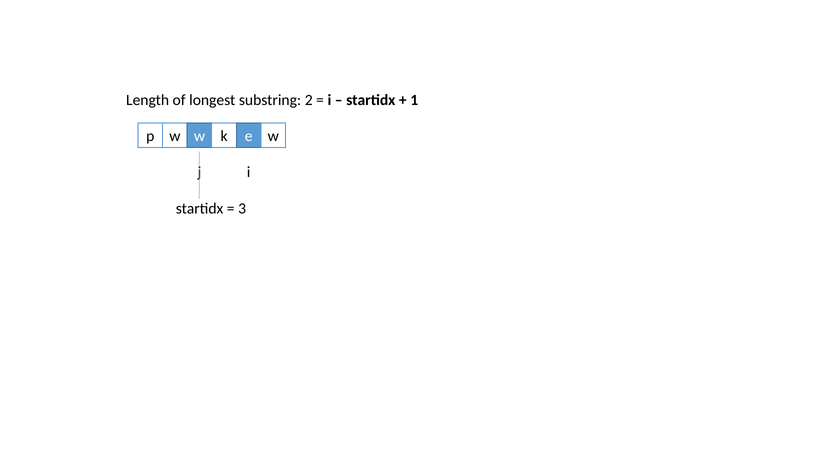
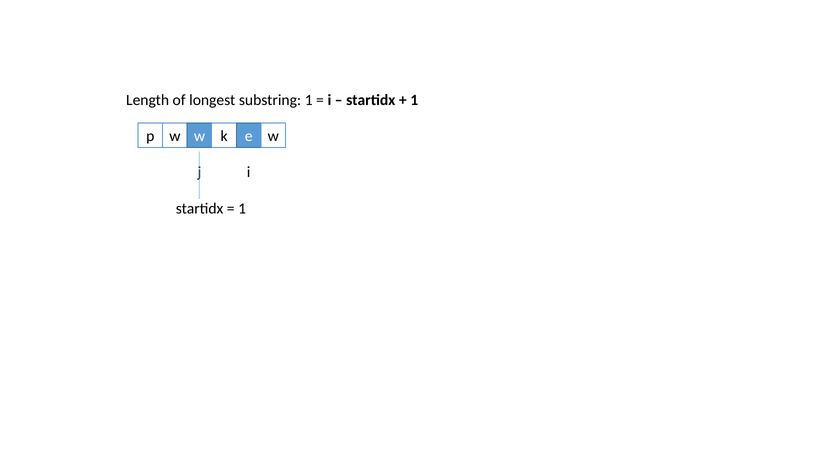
substring 2: 2 -> 1
3 at (242, 209): 3 -> 1
